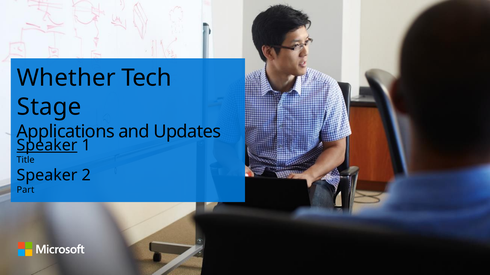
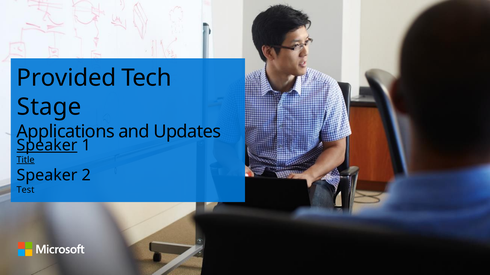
Whether: Whether -> Provided
Title underline: none -> present
Part: Part -> Test
